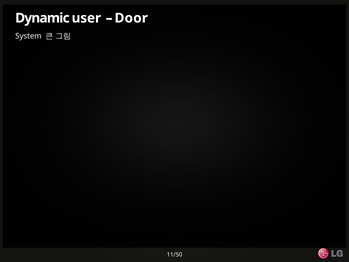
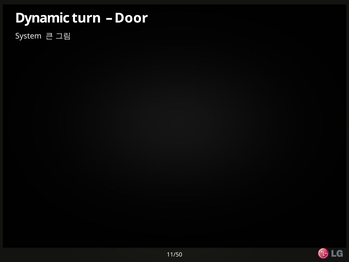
user: user -> turn
